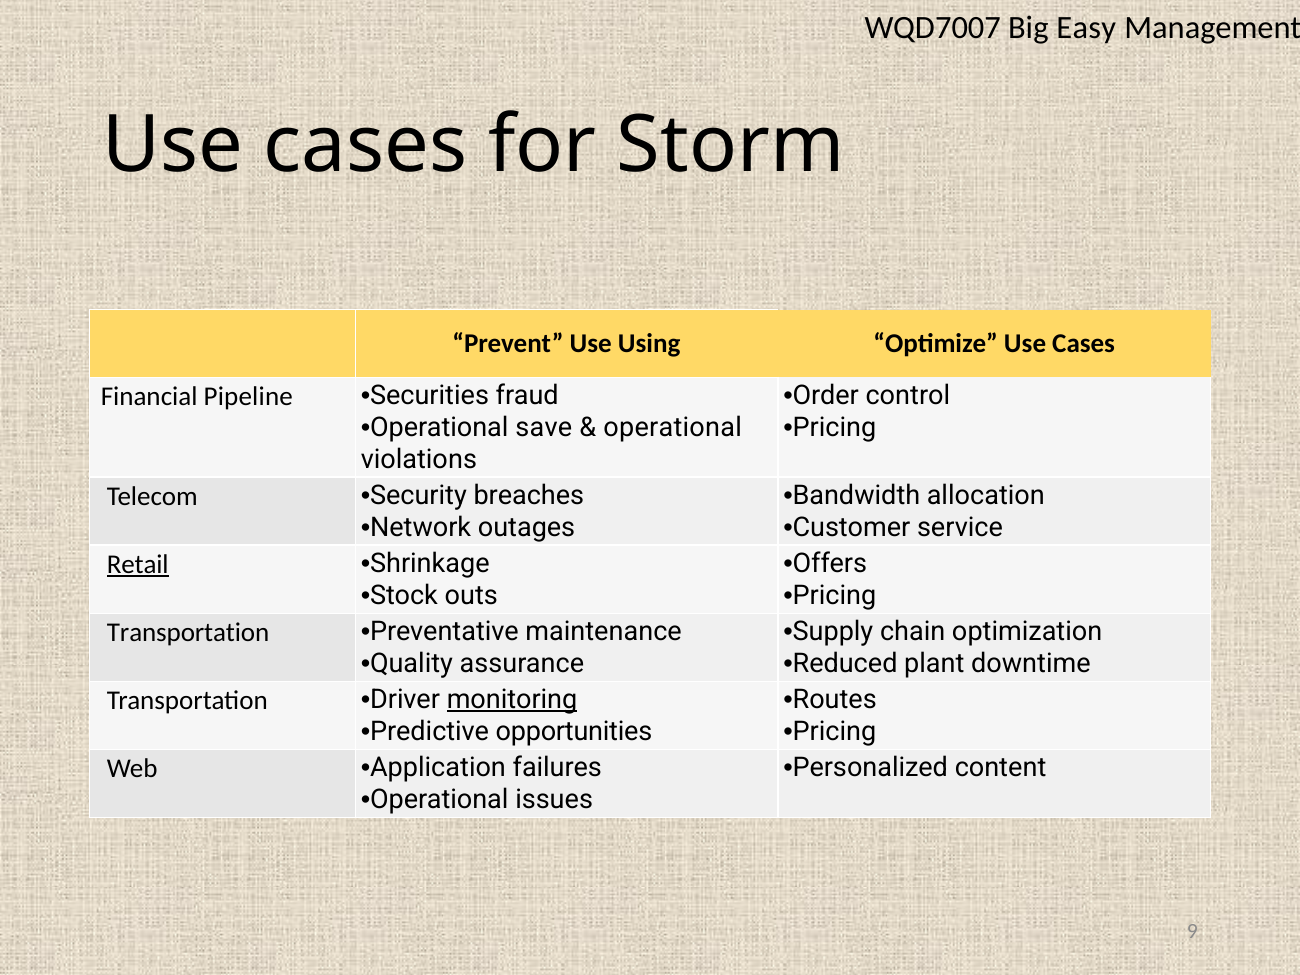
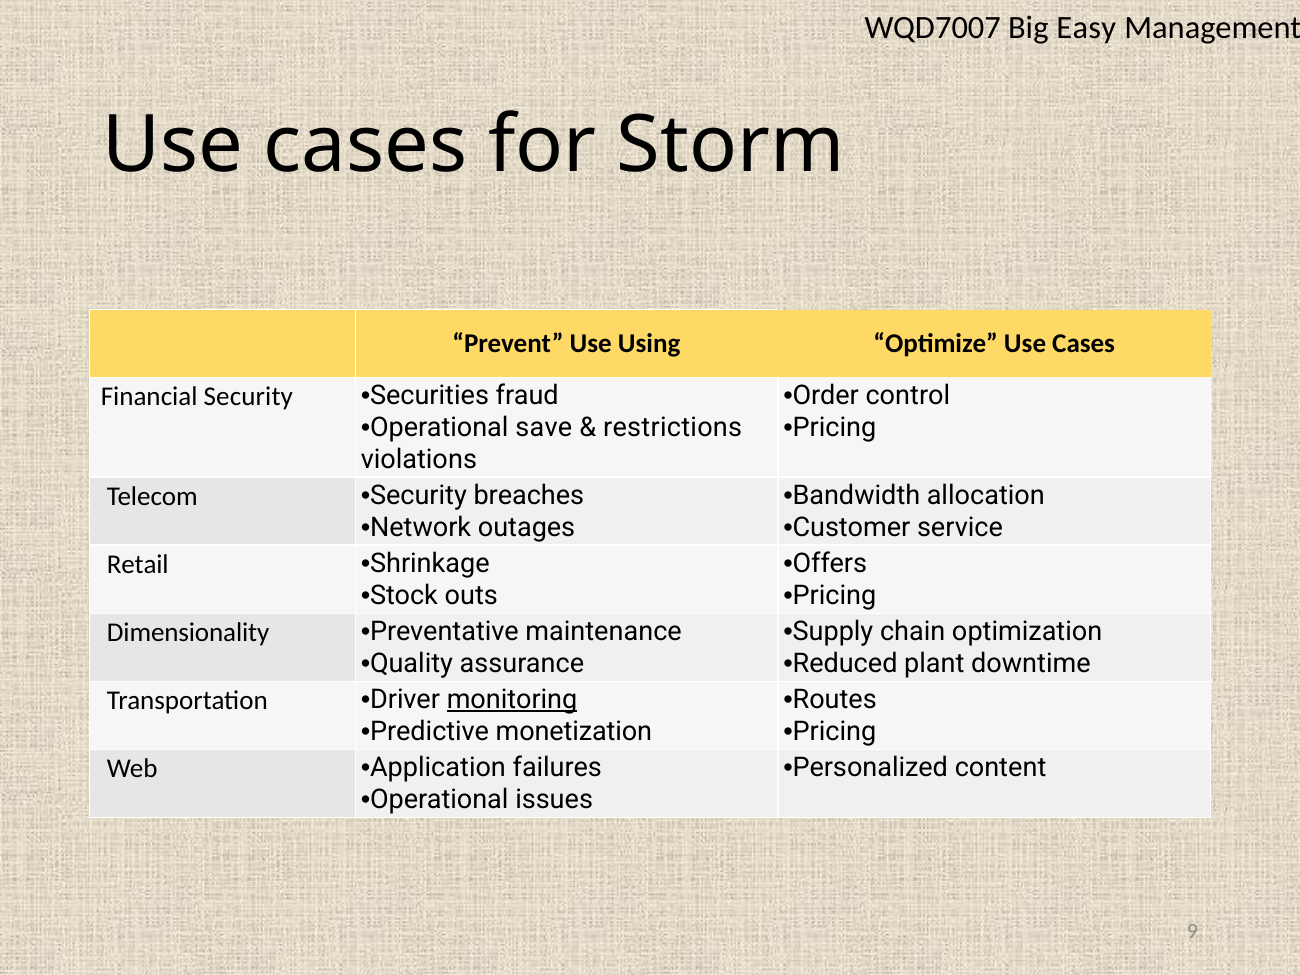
Financial Pipeline: Pipeline -> Security
operational at (673, 427): operational -> restrictions
Retail underline: present -> none
Transportation at (188, 632): Transportation -> Dimensionality
opportunities: opportunities -> monetization
